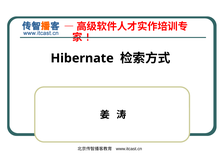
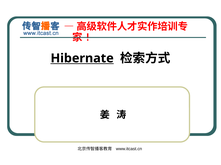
Hibernate underline: none -> present
